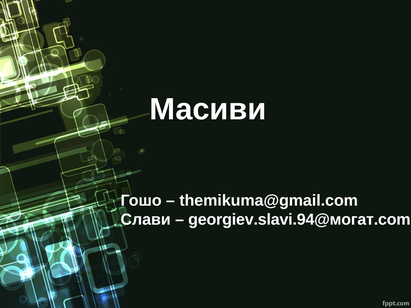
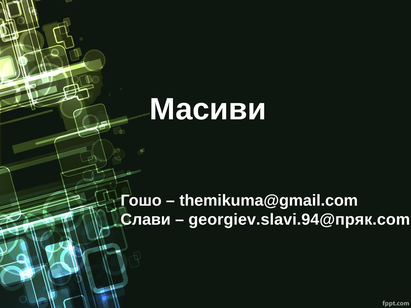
georgiev.slavi.94@могат.com: georgiev.slavi.94@могат.com -> georgiev.slavi.94@пряк.com
